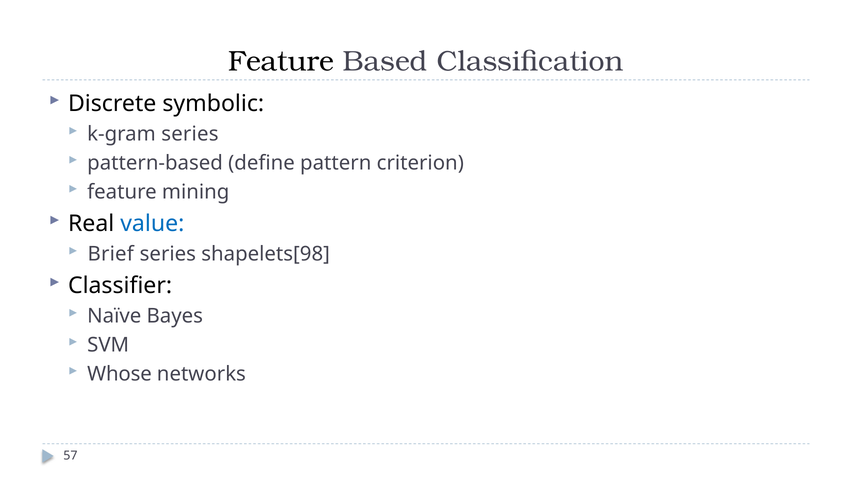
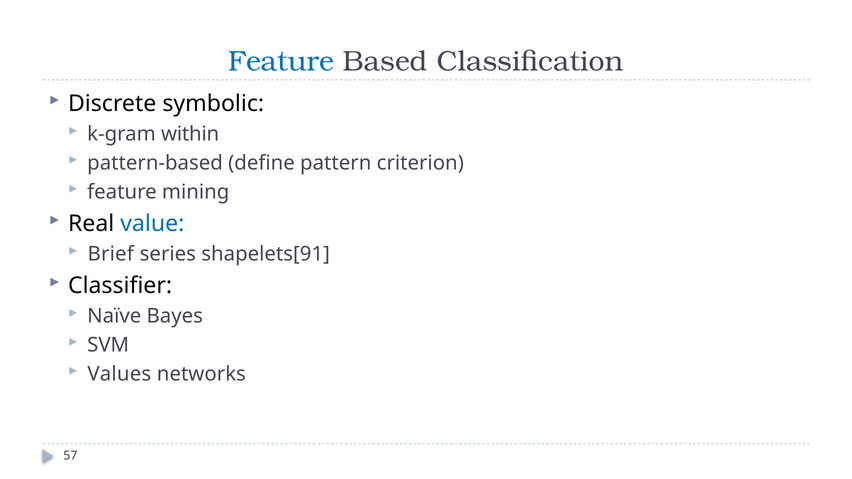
Feature at (281, 62) colour: black -> blue
k-gram series: series -> within
shapelets[98: shapelets[98 -> shapelets[91
Whose: Whose -> Values
